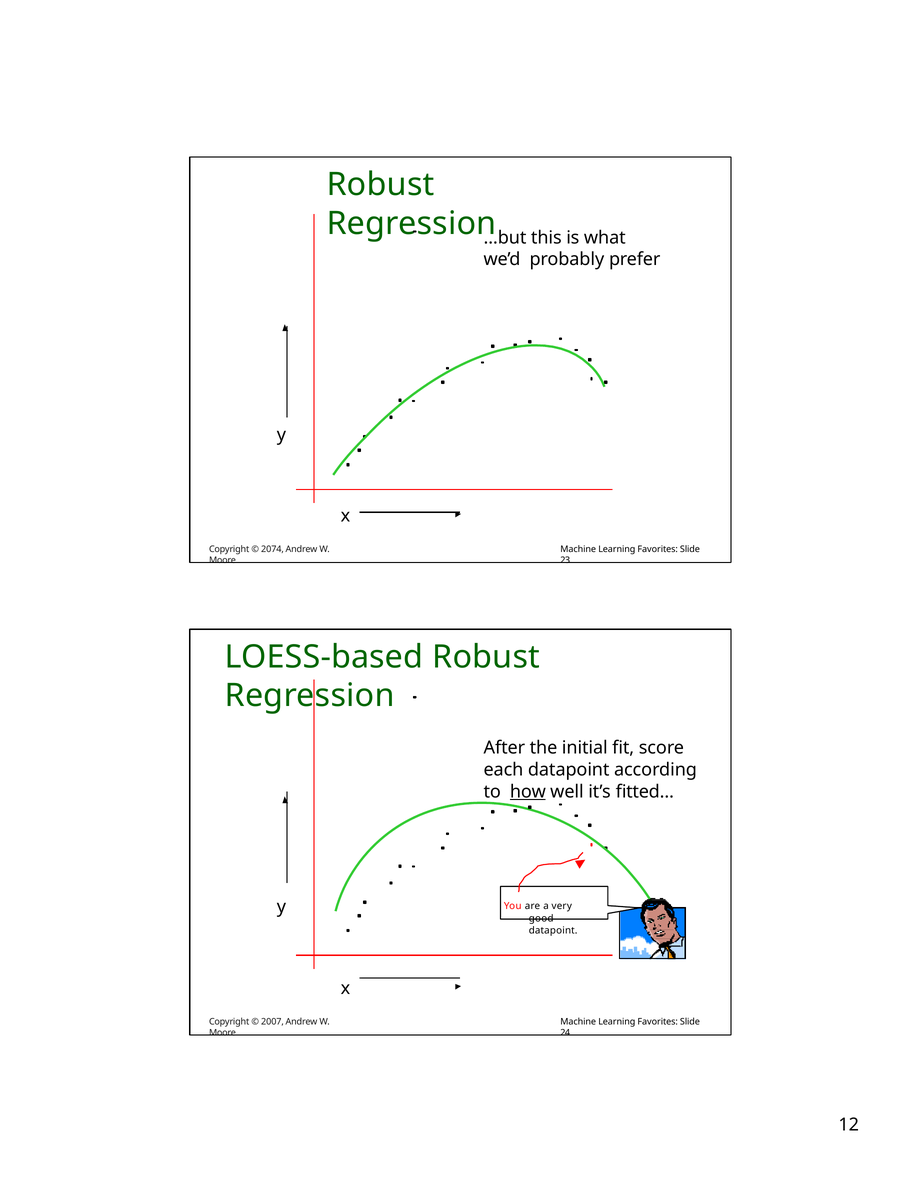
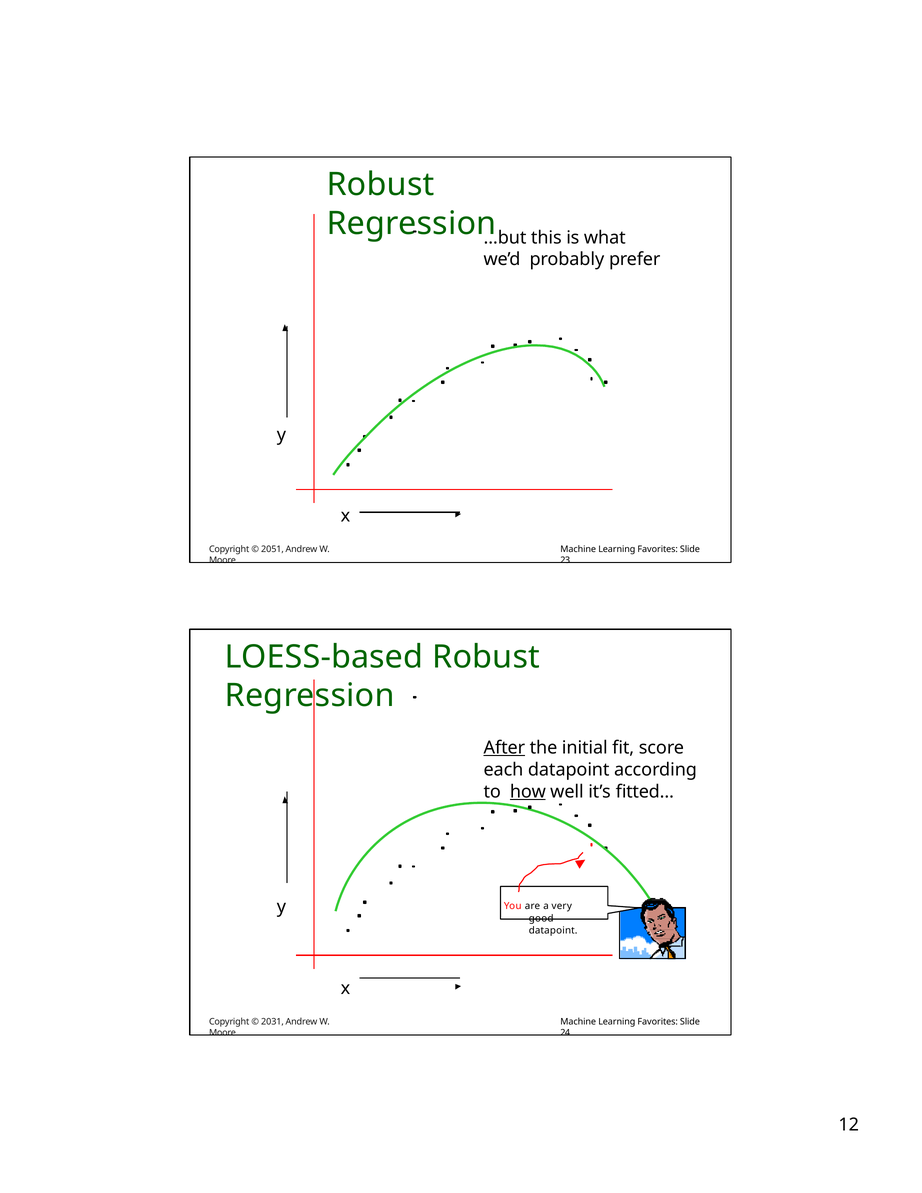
2074: 2074 -> 2051
After underline: none -> present
2007: 2007 -> 2031
